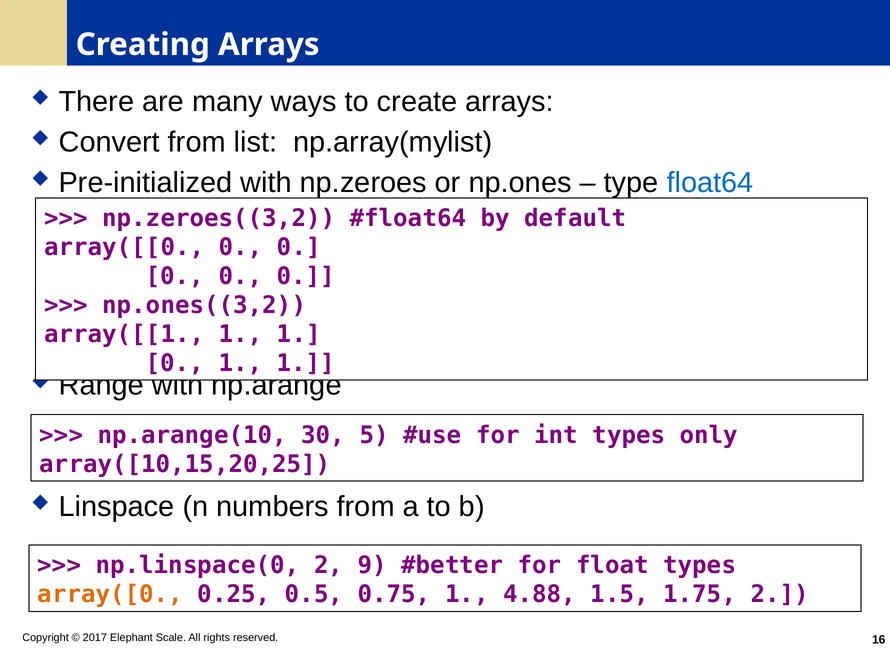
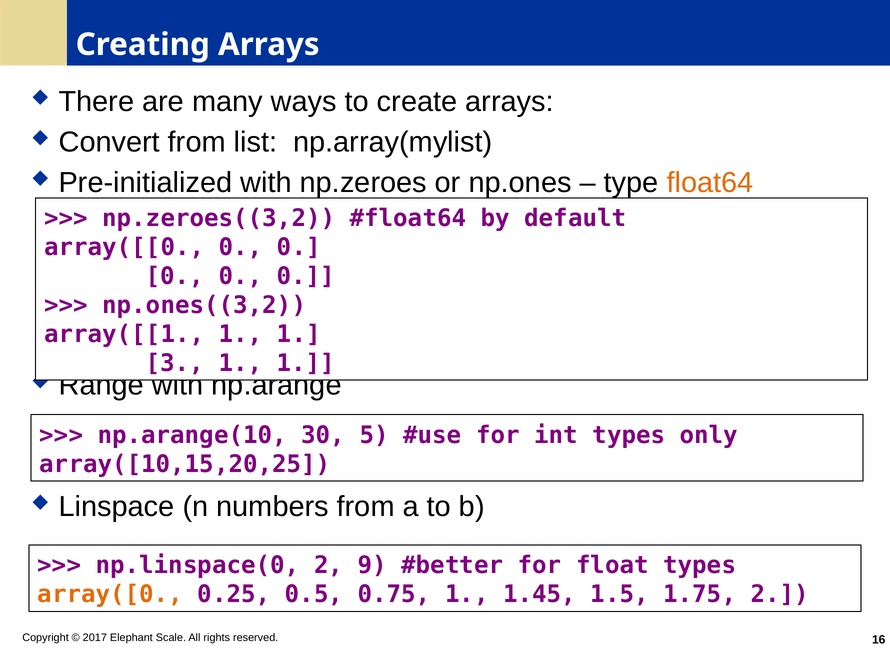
float64 colour: blue -> orange
0 at (175, 363): 0 -> 3
4.88: 4.88 -> 1.45
